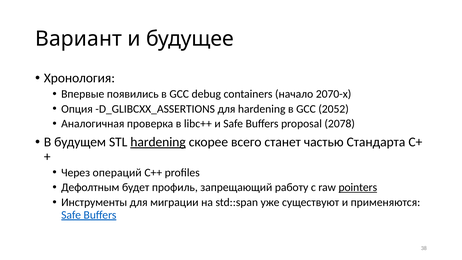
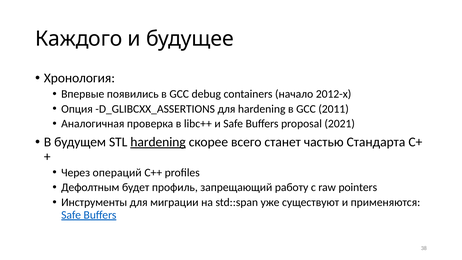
Вариант: Вариант -> Каждого
2070-х: 2070-х -> 2012-х
2052: 2052 -> 2011
2078: 2078 -> 2021
pointers underline: present -> none
